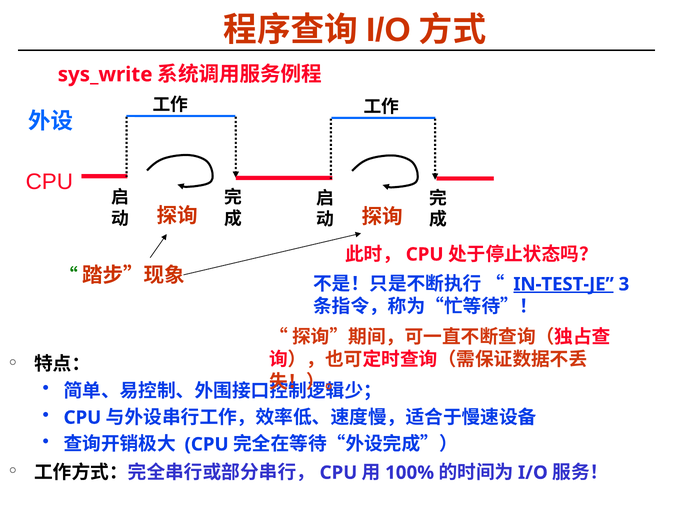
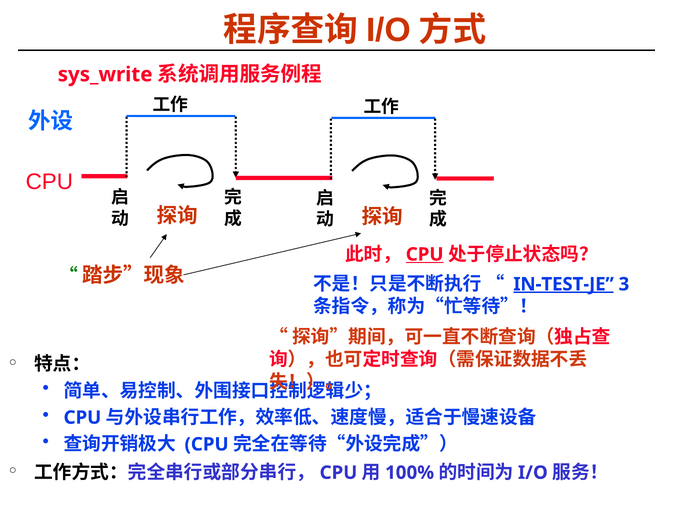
CPU at (425, 254) underline: none -> present
